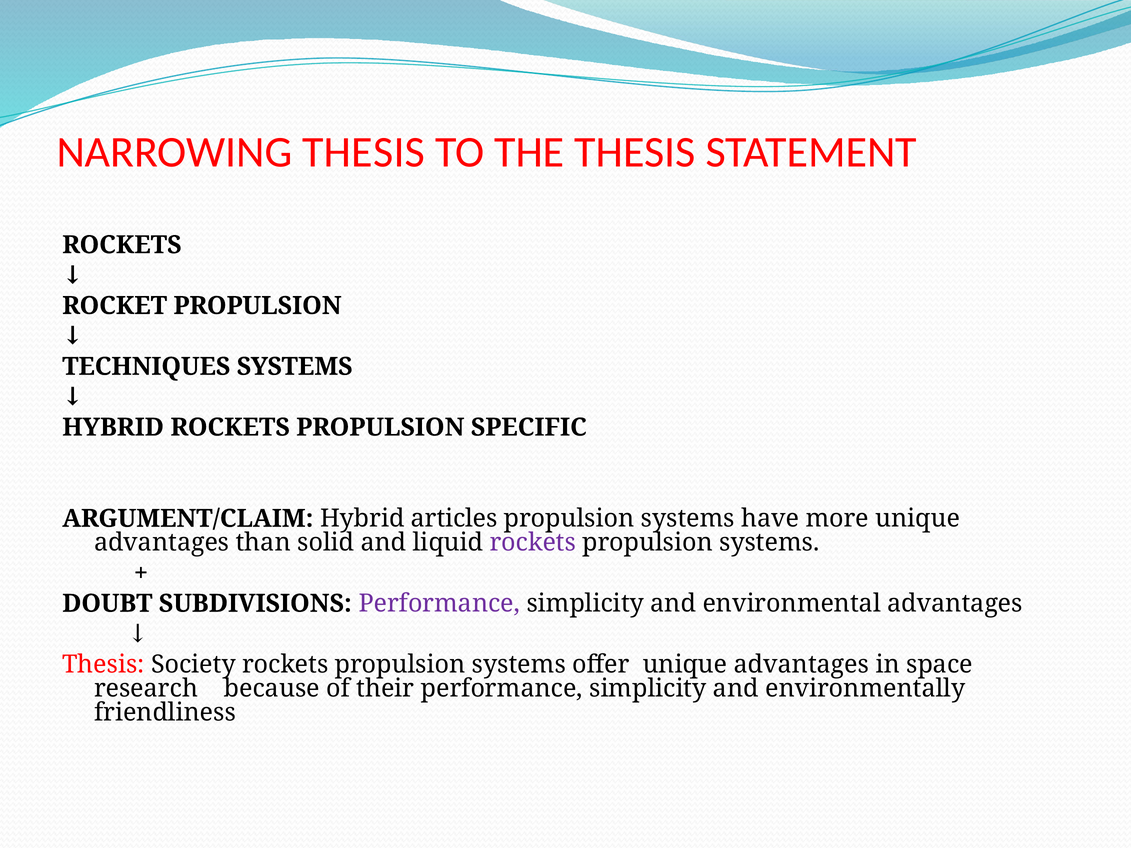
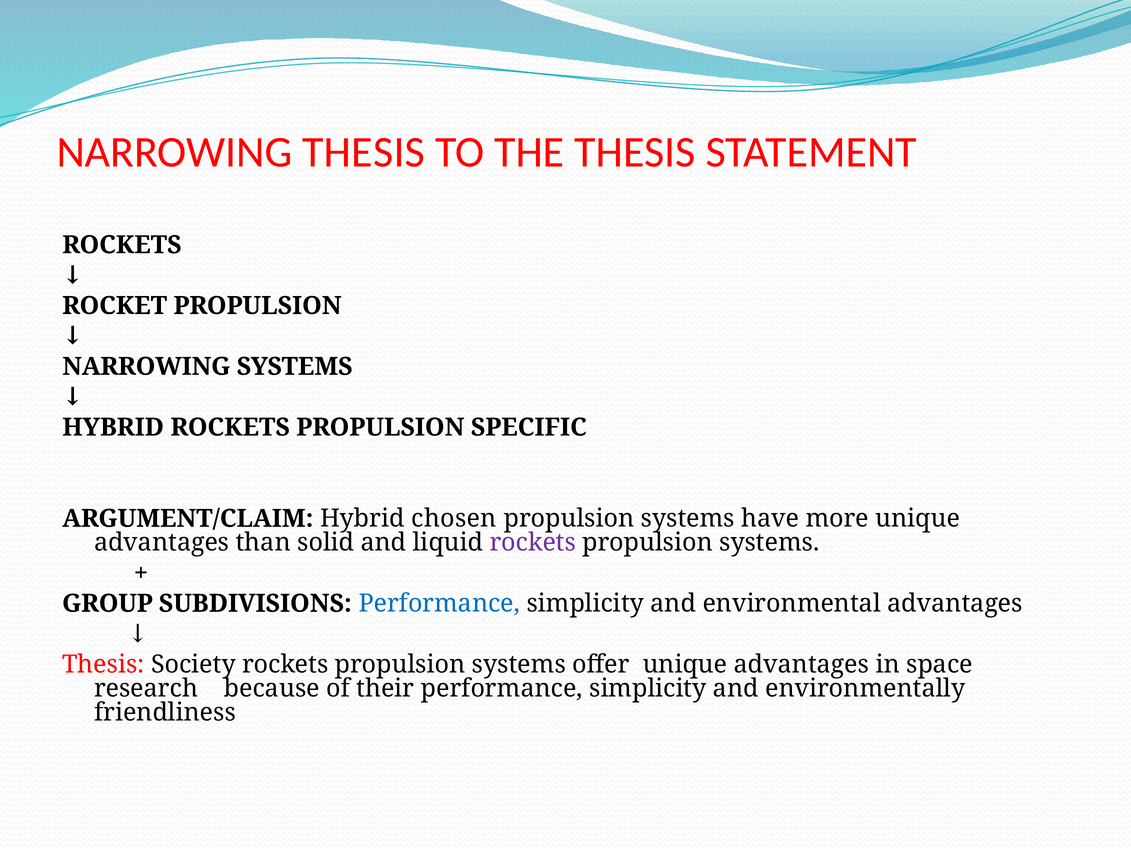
TECHNIQUES at (146, 367): TECHNIQUES -> NARROWING
articles: articles -> chosen
DOUBT: DOUBT -> GROUP
Performance at (439, 604) colour: purple -> blue
